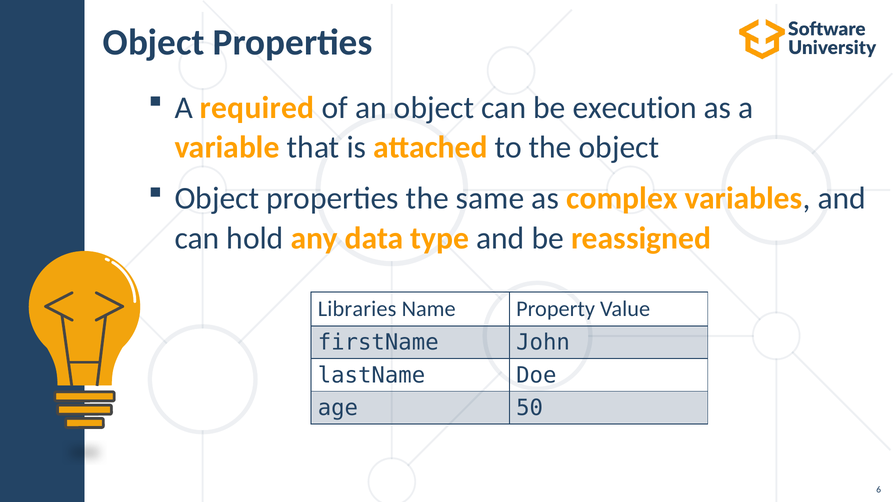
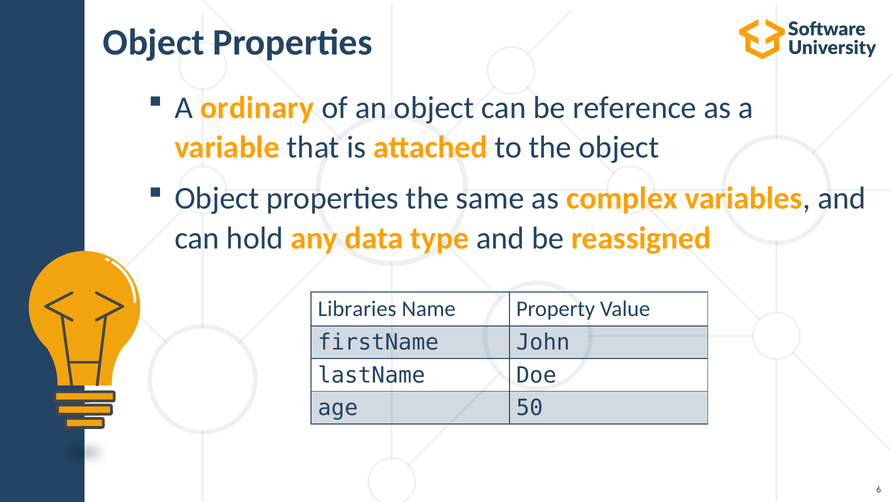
required: required -> ordinary
execution: execution -> reference
